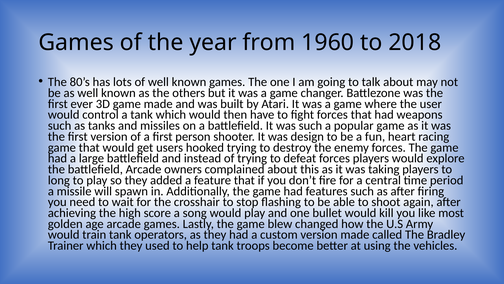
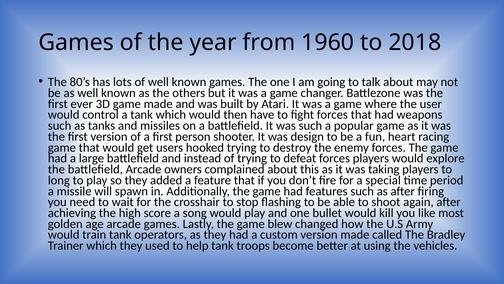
central: central -> special
